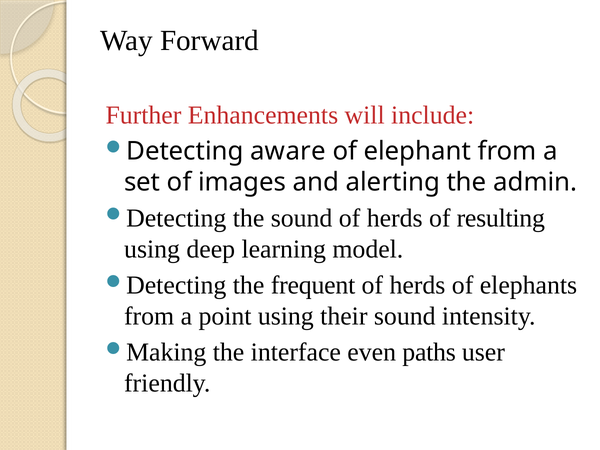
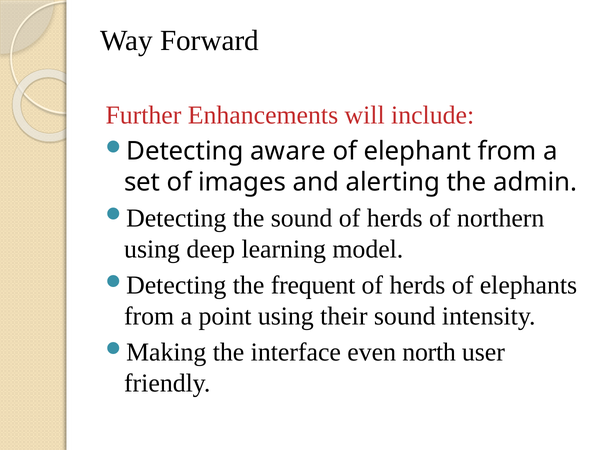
resulting: resulting -> northern
paths: paths -> north
